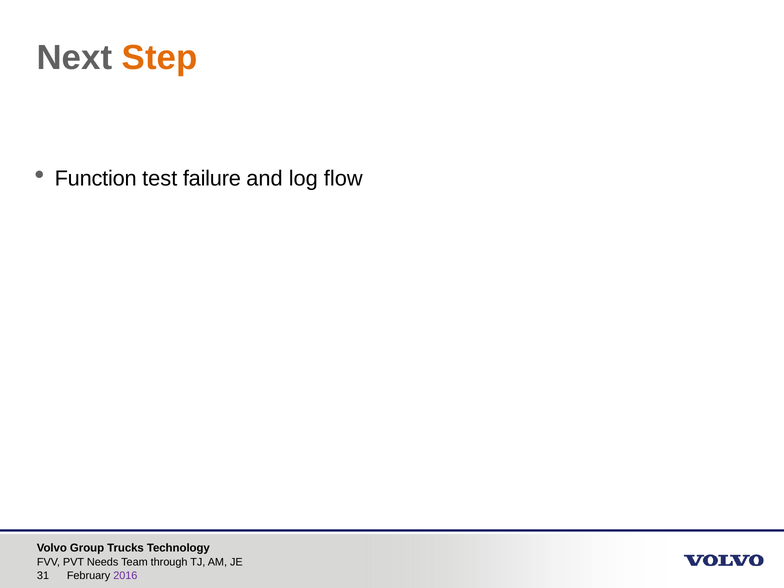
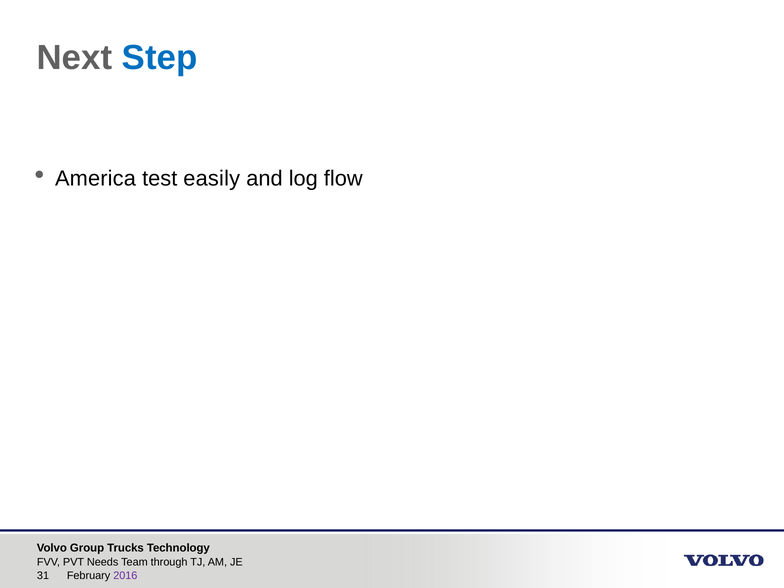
Step colour: orange -> blue
Function: Function -> America
failure: failure -> easily
